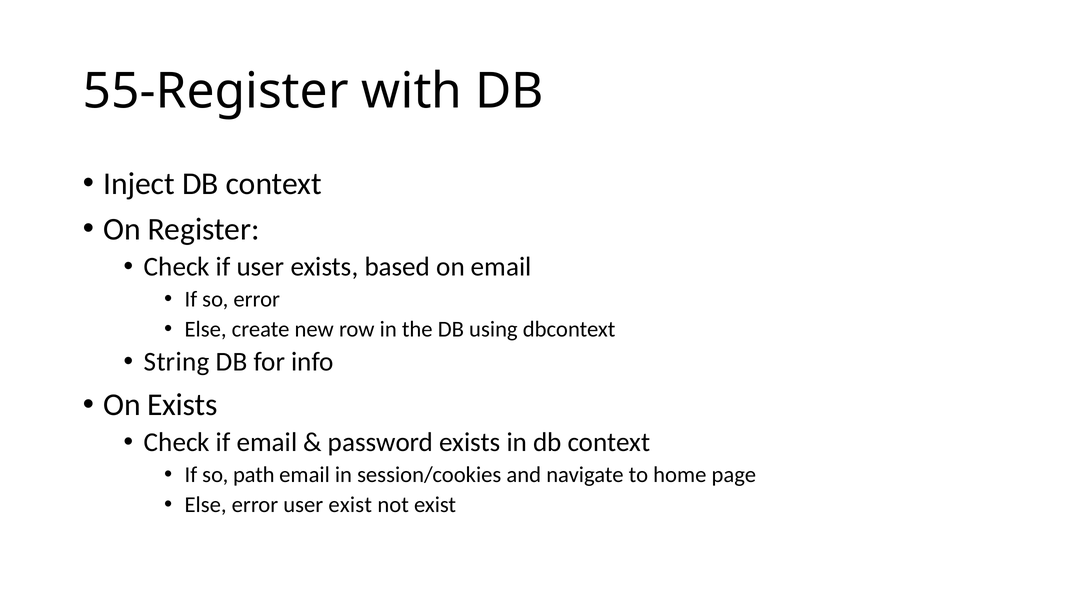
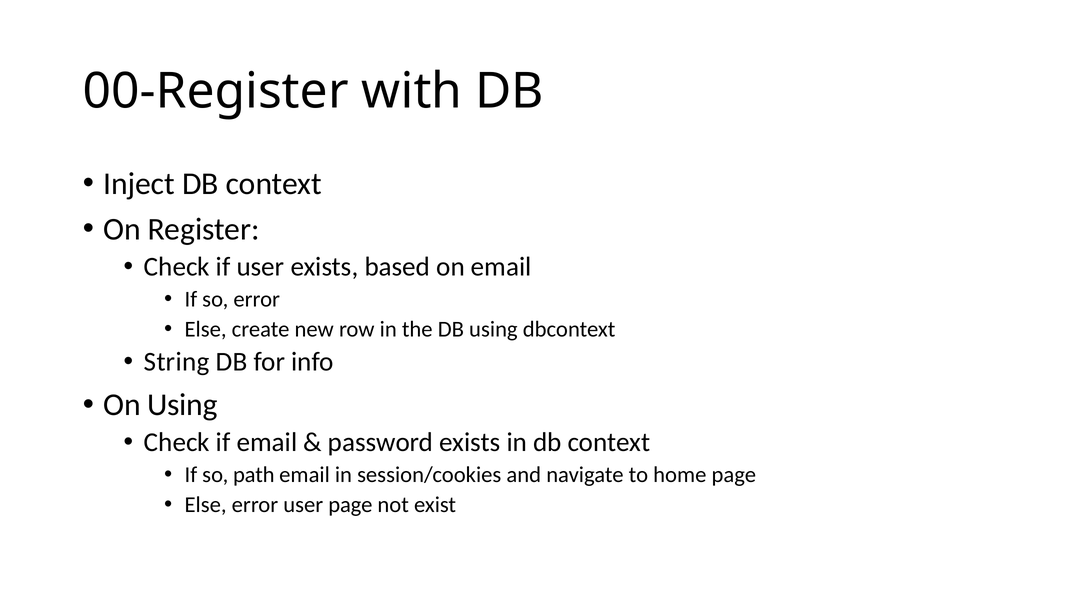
55-Register: 55-Register -> 00-Register
On Exists: Exists -> Using
user exist: exist -> page
